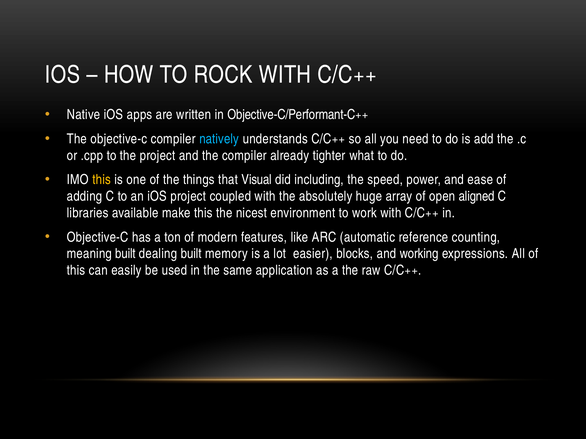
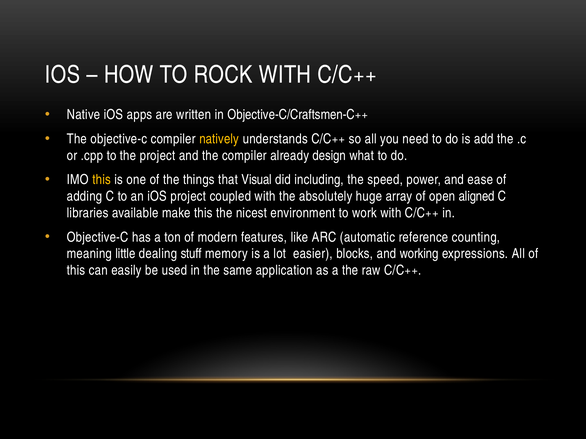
Objective-C/Performant-C++: Objective-C/Performant-C++ -> Objective-C/Craftsmen-C++
natively colour: light blue -> yellow
tighter: tighter -> design
meaning built: built -> little
dealing built: built -> stuff
